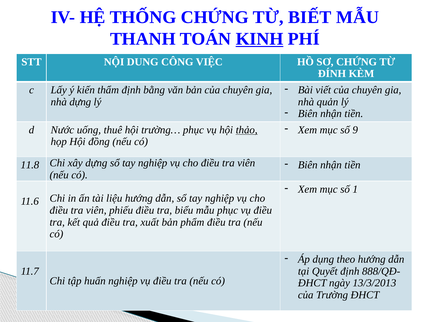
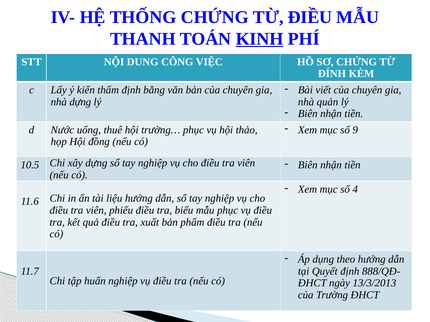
TỪ BIẾT: BIẾT -> ĐIỀU
thảo underline: present -> none
11.8: 11.8 -> 10.5
1: 1 -> 4
